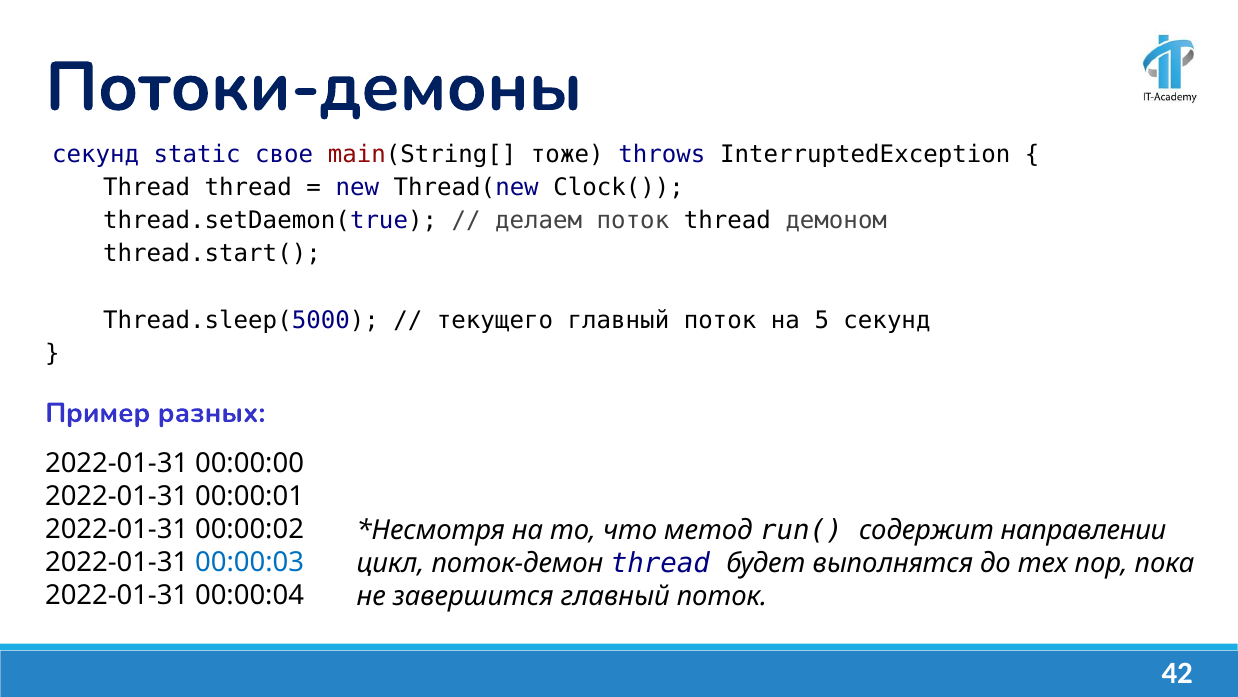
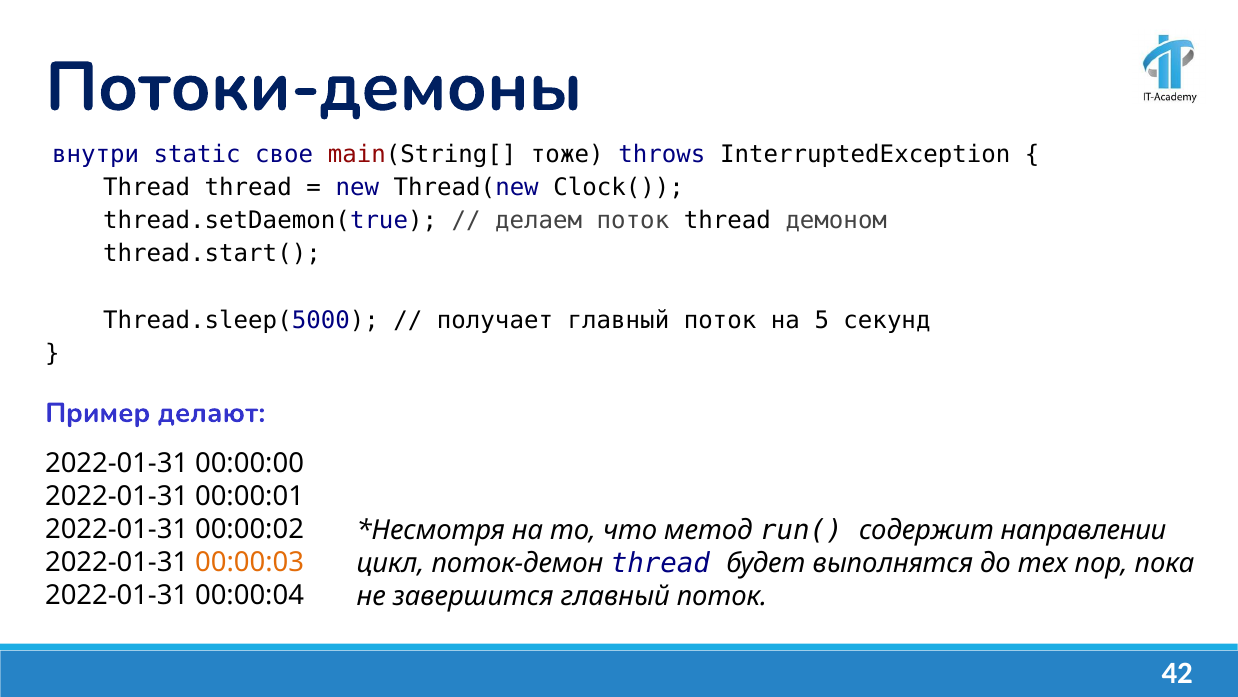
секунд at (96, 154): секунд -> внутри
текущего: текущего -> получает
разных: разных -> делают
00:00:03 colour: blue -> orange
